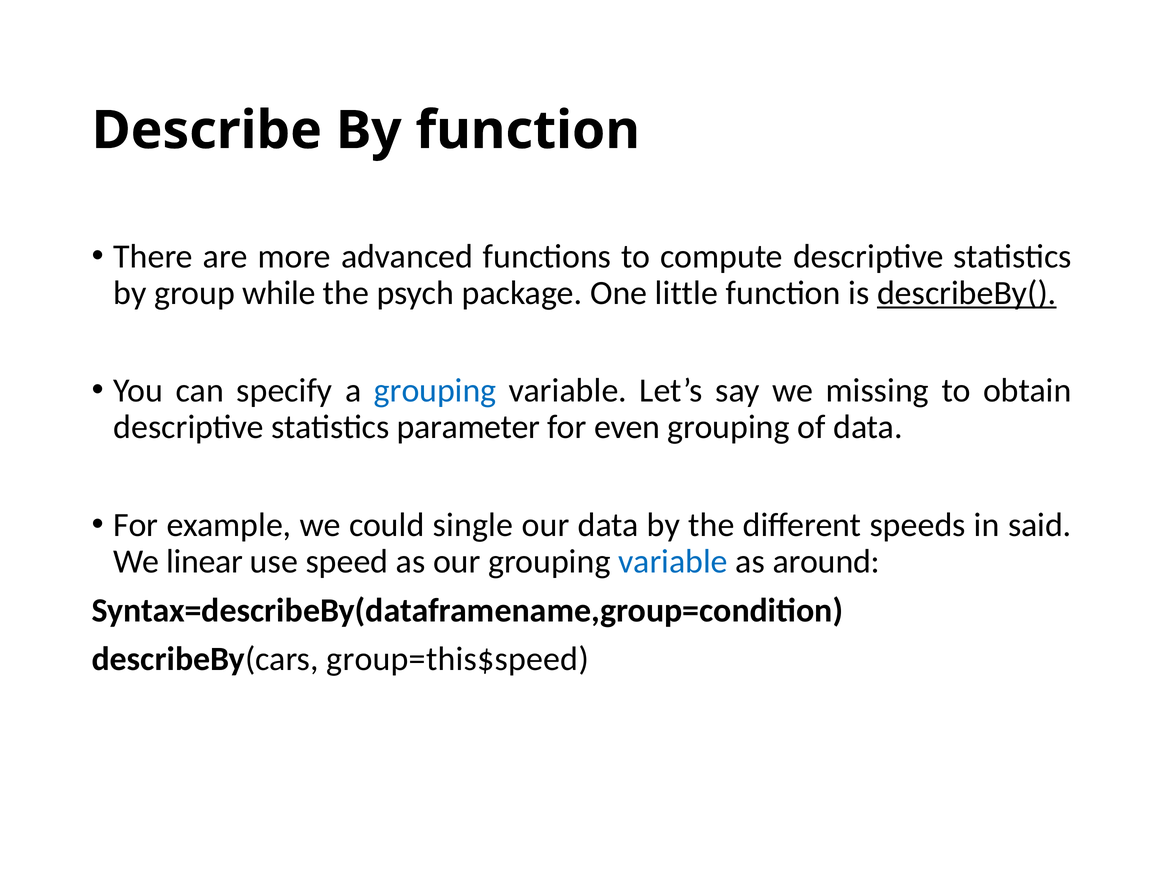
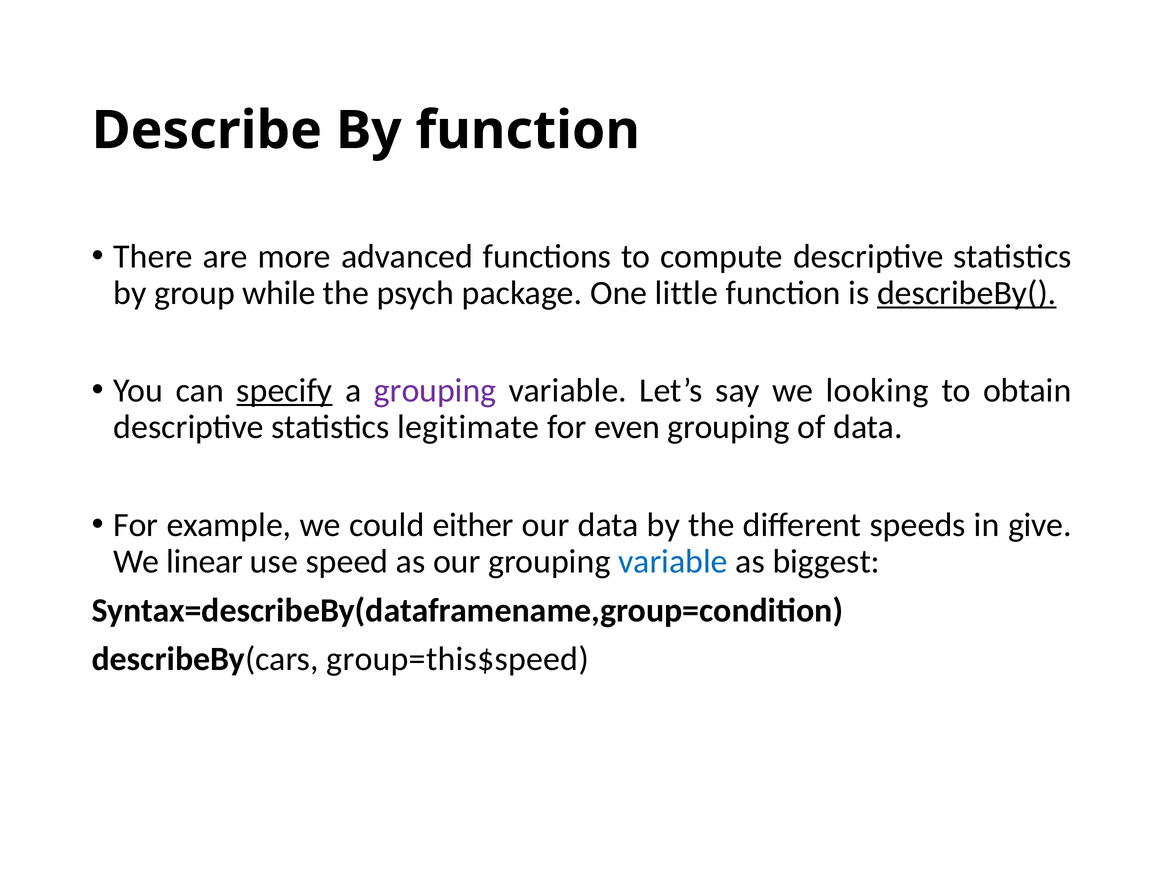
specify underline: none -> present
grouping at (435, 391) colour: blue -> purple
missing: missing -> looking
parameter: parameter -> legitimate
single: single -> either
said: said -> give
around: around -> biggest
